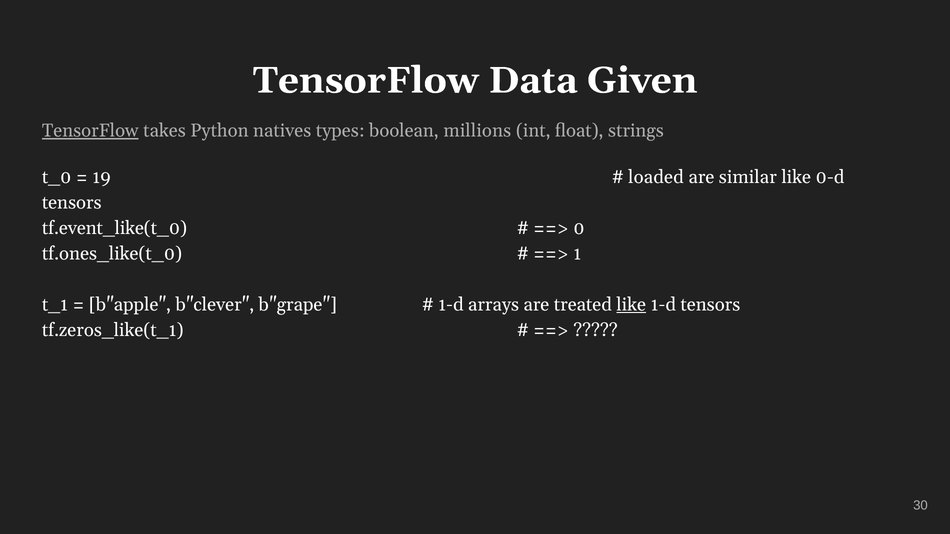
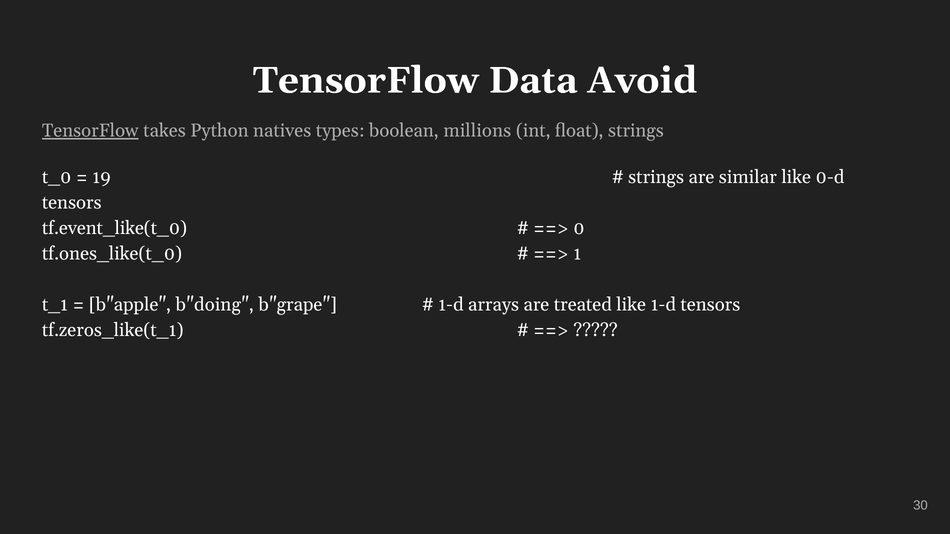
Given: Given -> Avoid
loaded at (656, 177): loaded -> strings
b"clever: b"clever -> b"doing
like at (631, 305) underline: present -> none
